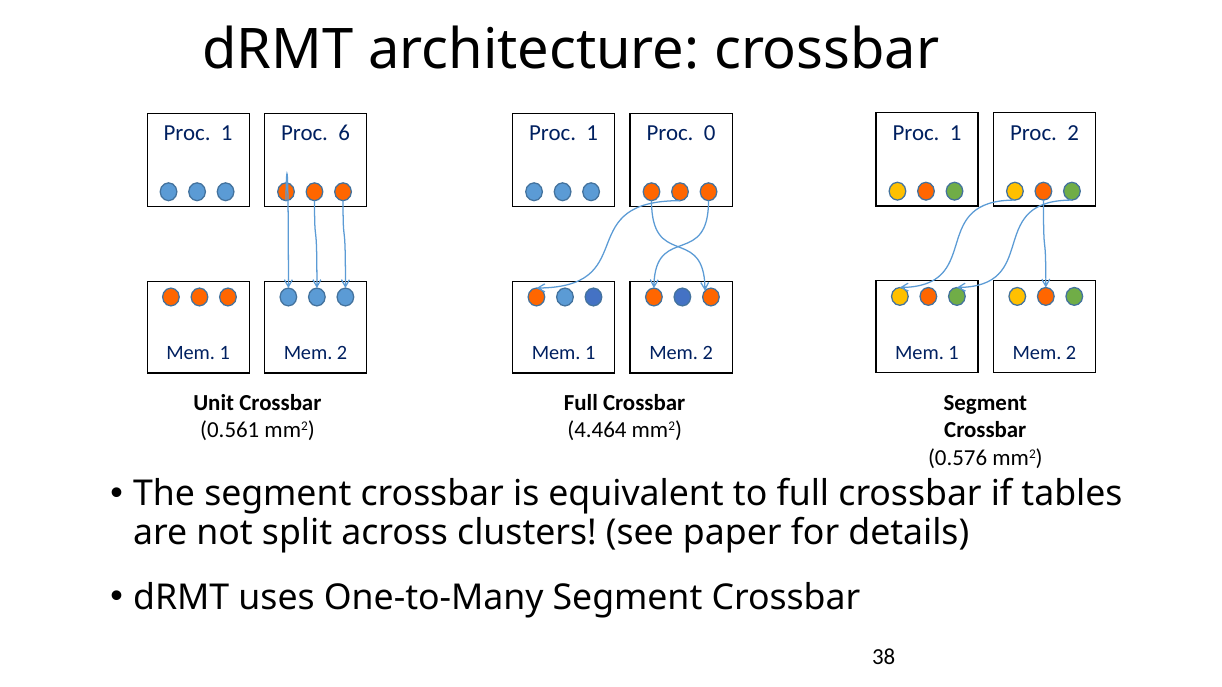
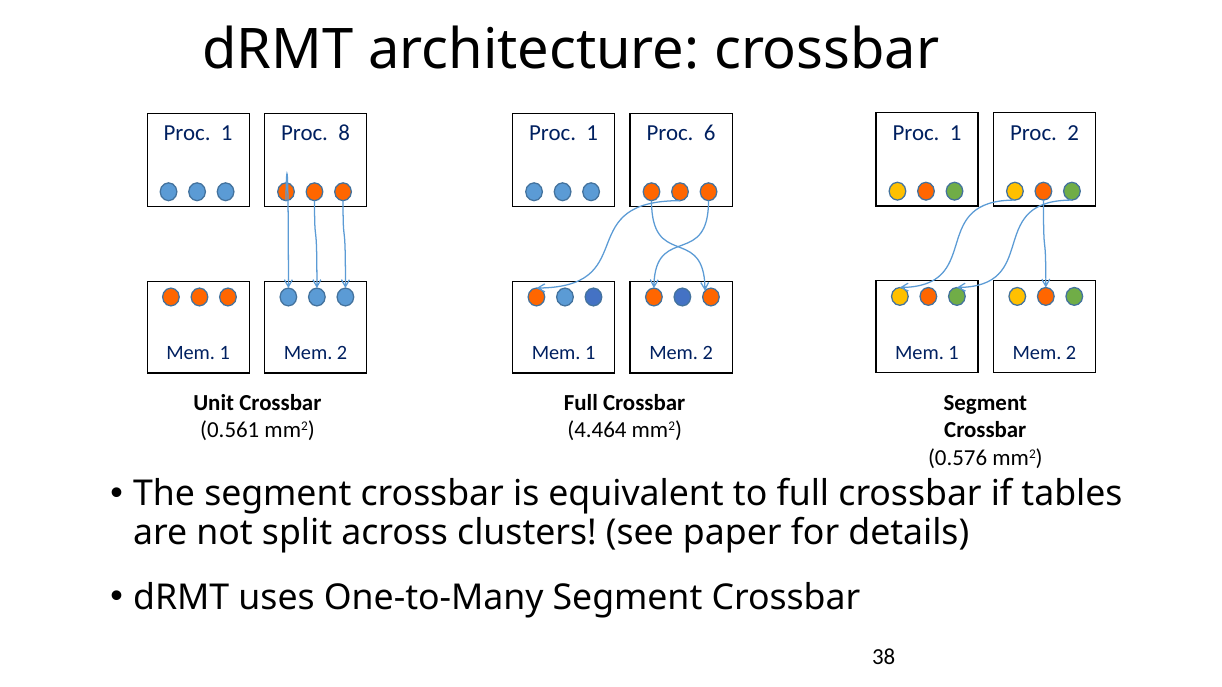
6: 6 -> 8
0: 0 -> 6
